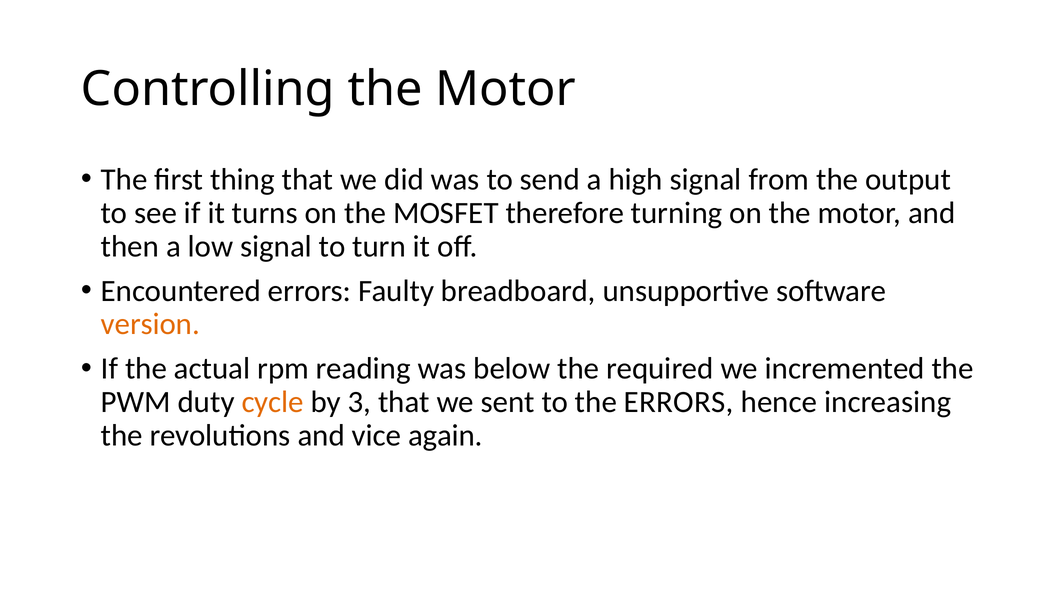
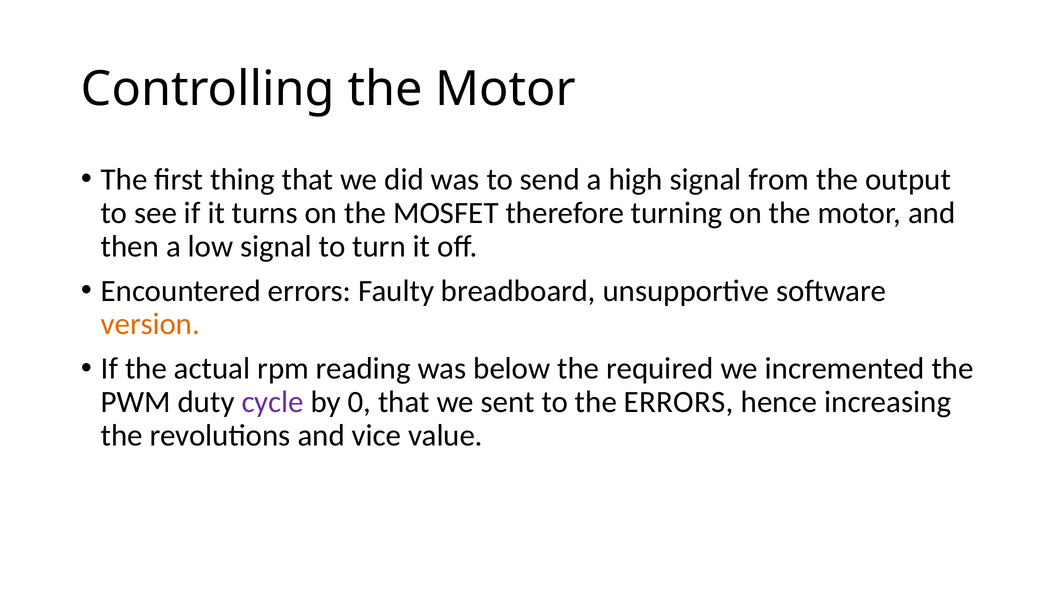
cycle colour: orange -> purple
3: 3 -> 0
again: again -> value
